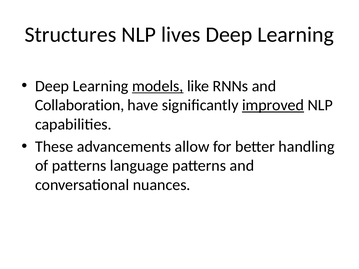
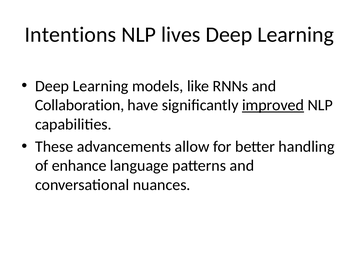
Structures: Structures -> Intentions
models underline: present -> none
of patterns: patterns -> enhance
